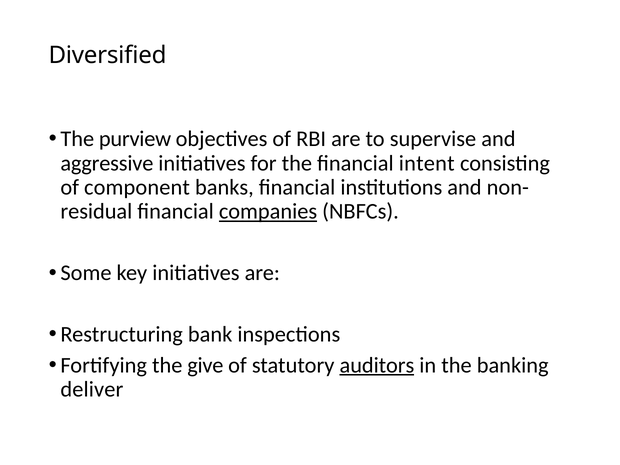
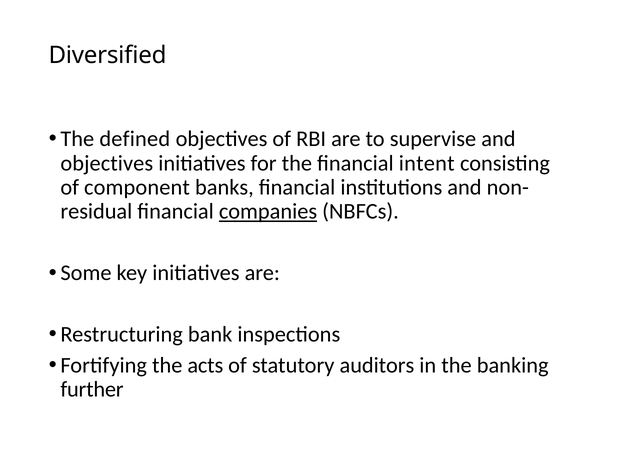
purview: purview -> defined
aggressive at (107, 163): aggressive -> objectives
give: give -> acts
auditors underline: present -> none
deliver: deliver -> further
